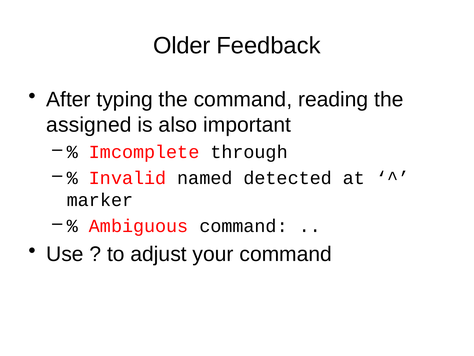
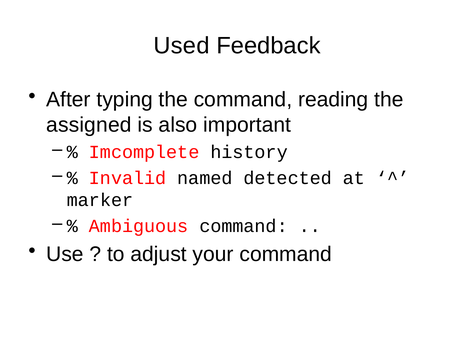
Older: Older -> Used
through: through -> history
